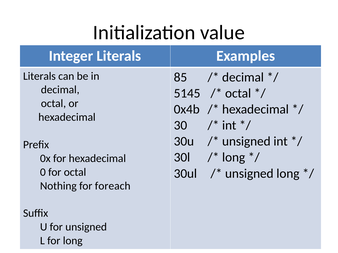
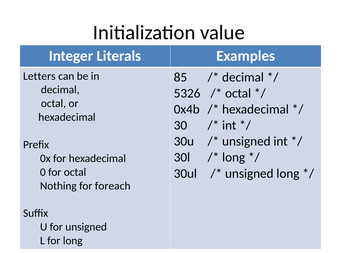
Literals at (39, 76): Literals -> Letters
5145: 5145 -> 5326
